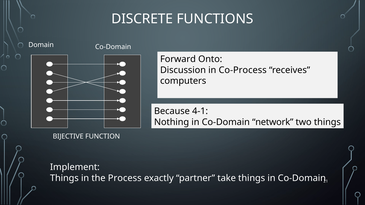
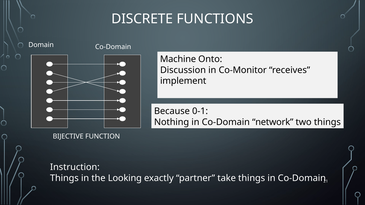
Forward: Forward -> Machine
Co-Process: Co-Process -> Co-Monitor
computers: computers -> implement
4-1: 4-1 -> 0-1
Implement: Implement -> Instruction
Process: Process -> Looking
